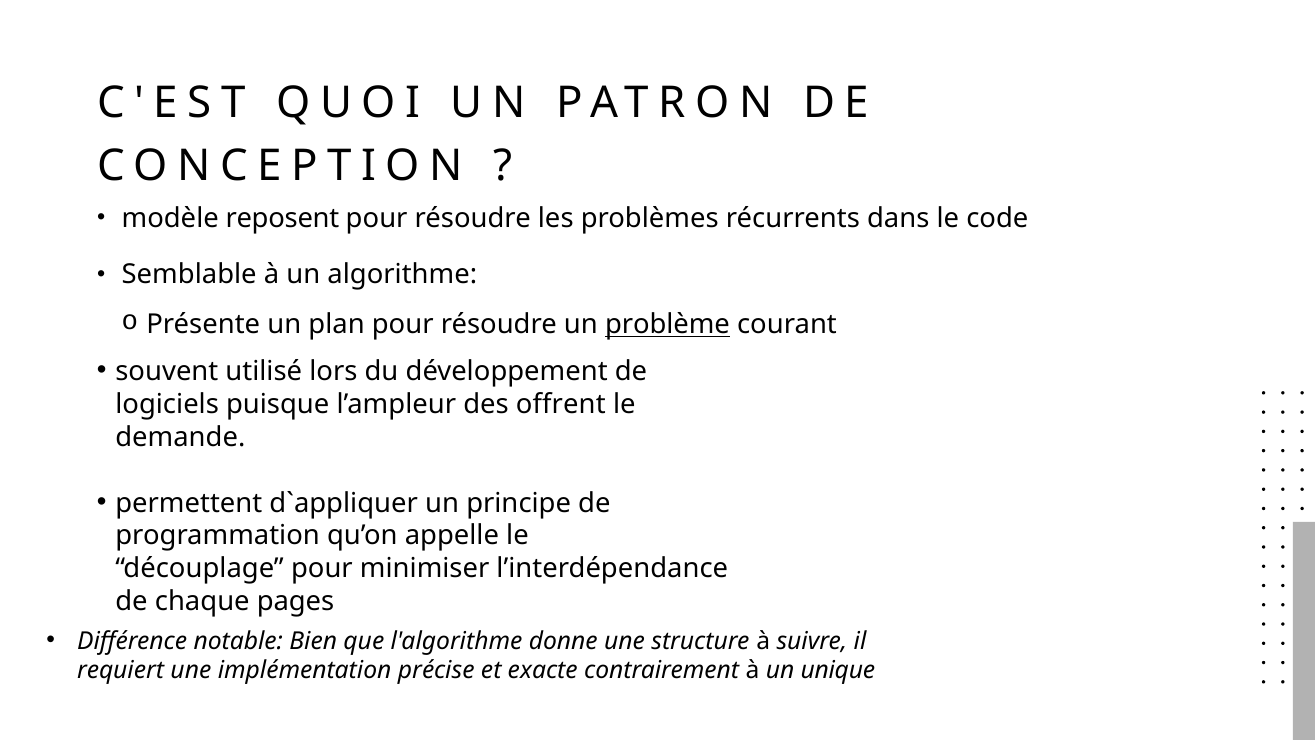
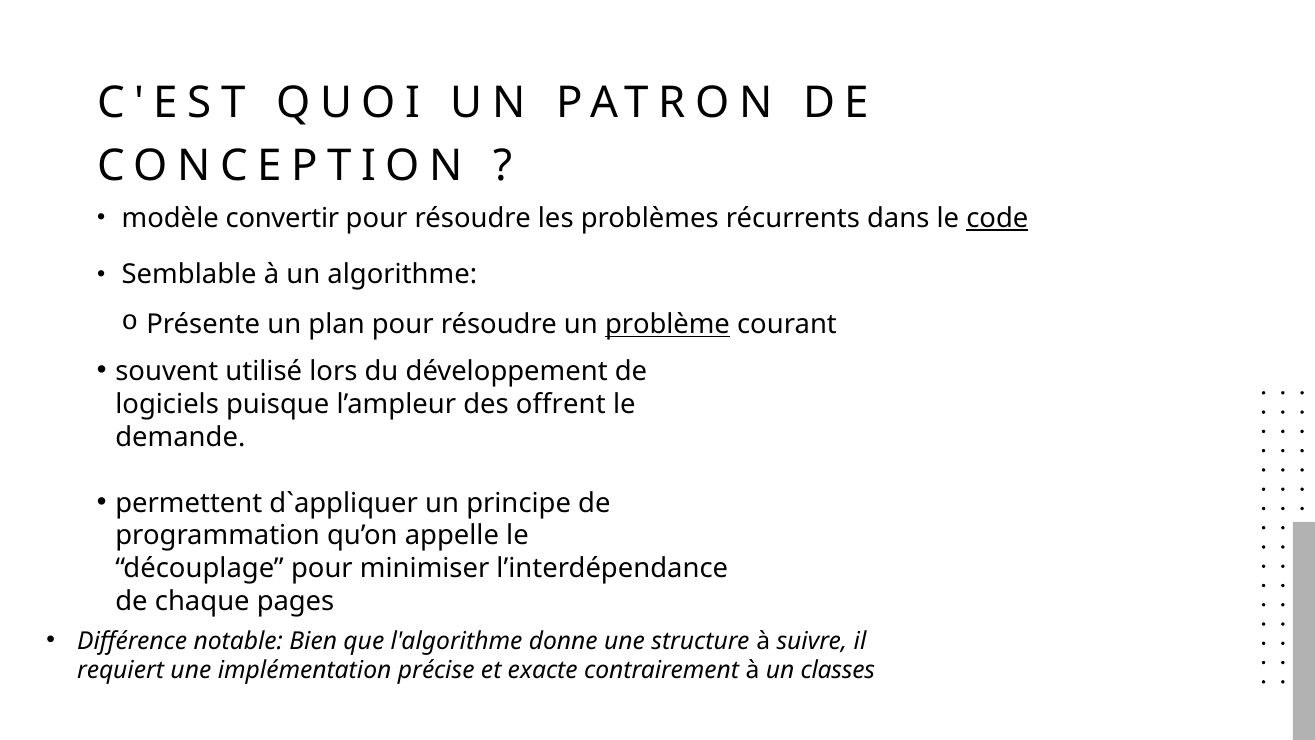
reposent: reposent -> convertir
code underline: none -> present
unique: unique -> classes
